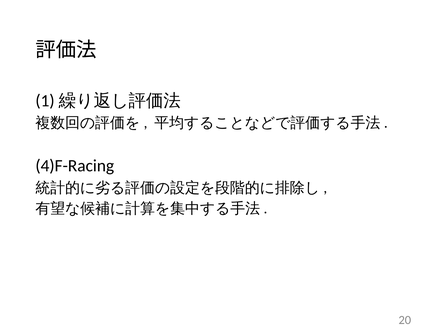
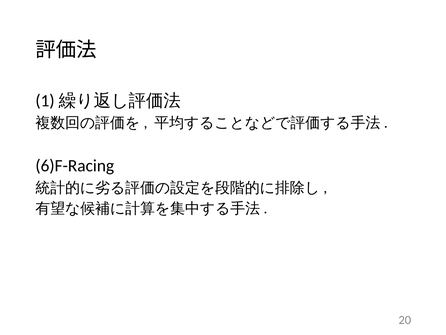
4)F-Racing: 4)F-Racing -> 6)F-Racing
